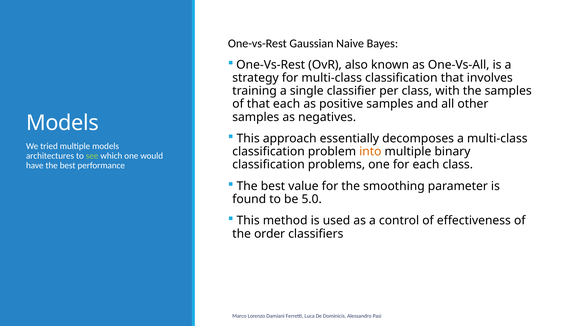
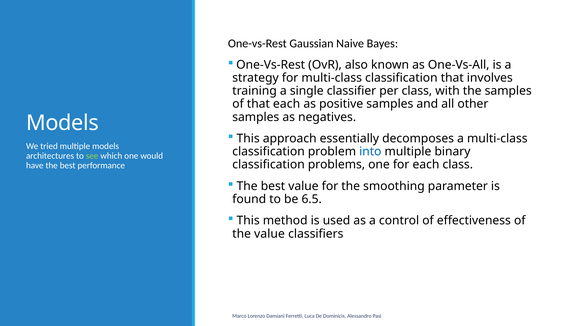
into colour: orange -> blue
5.0: 5.0 -> 6.5
the order: order -> value
